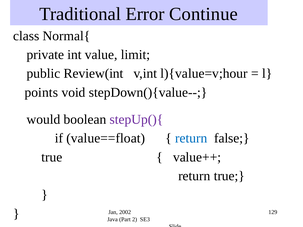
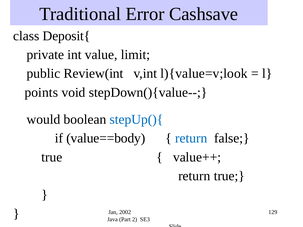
Continue: Continue -> Cashsave
Normal{: Normal{ -> Deposit{
l){value=v;hour: l){value=v;hour -> l){value=v;look
stepUp(){ colour: purple -> blue
value==float: value==float -> value==body
